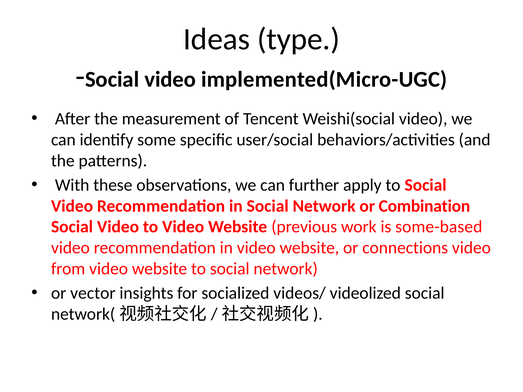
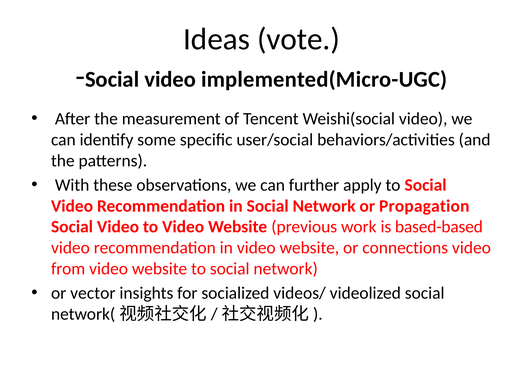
type: type -> vote
Combination: Combination -> Propagation
some-based: some-based -> based-based
